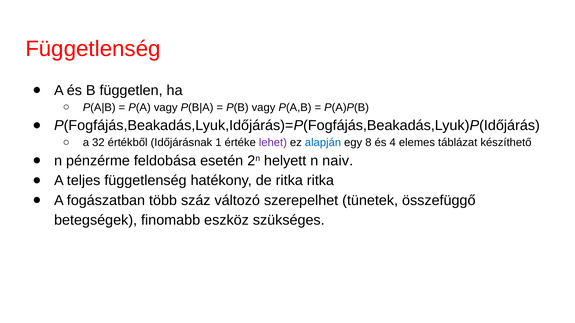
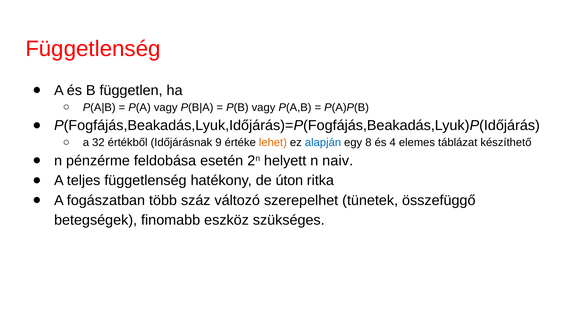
1: 1 -> 9
lehet colour: purple -> orange
de ritka: ritka -> úton
